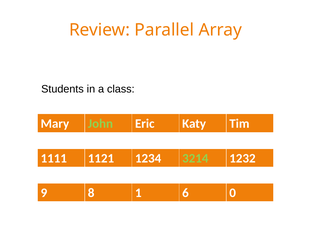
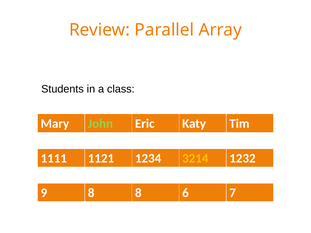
3214 colour: light green -> yellow
8 1: 1 -> 8
0: 0 -> 7
